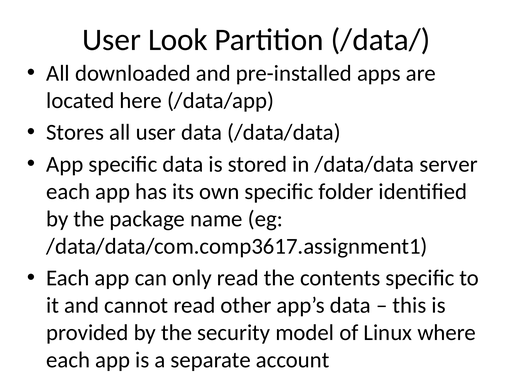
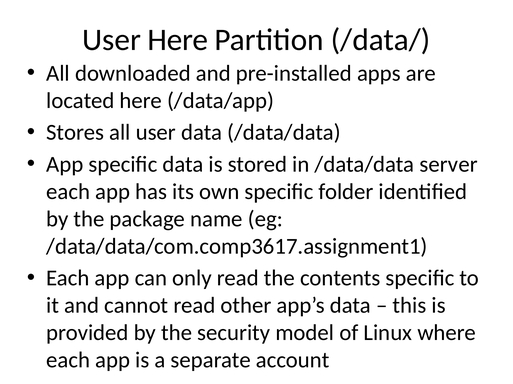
User Look: Look -> Here
